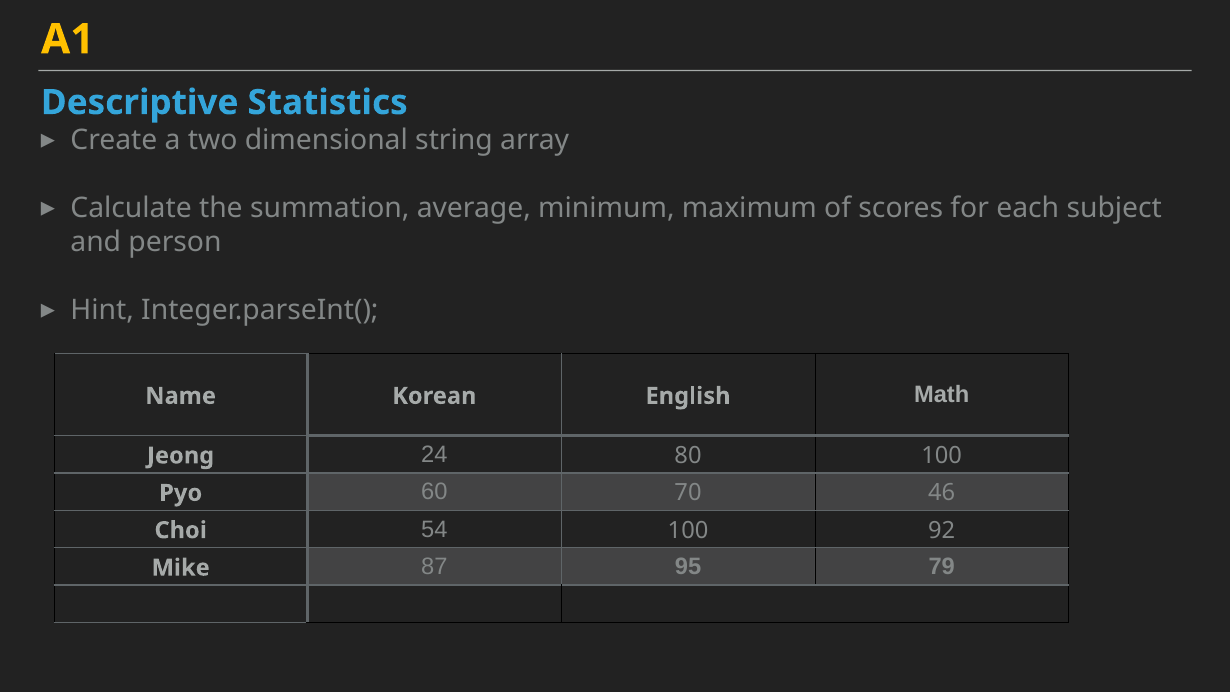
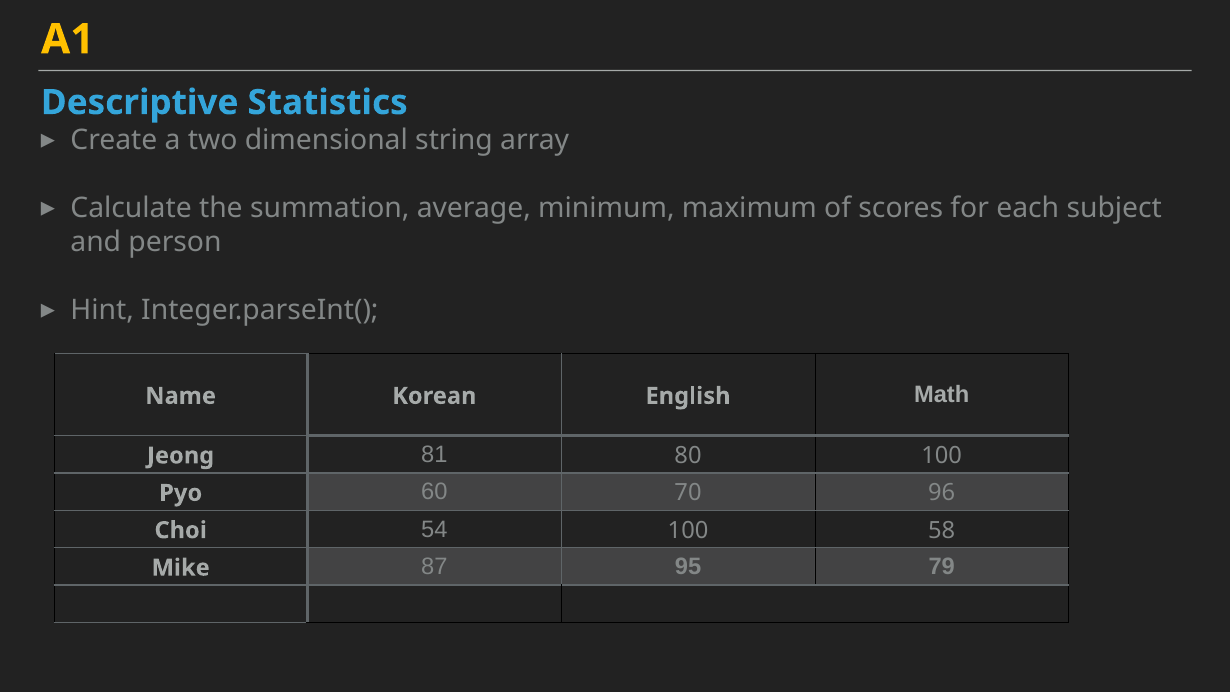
24: 24 -> 81
46: 46 -> 96
92: 92 -> 58
